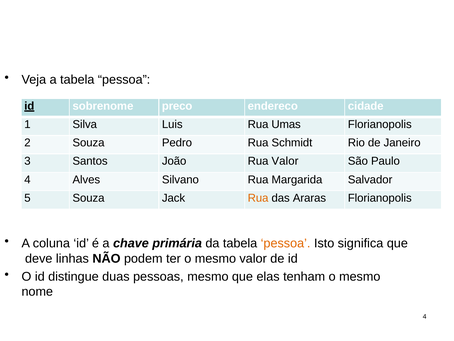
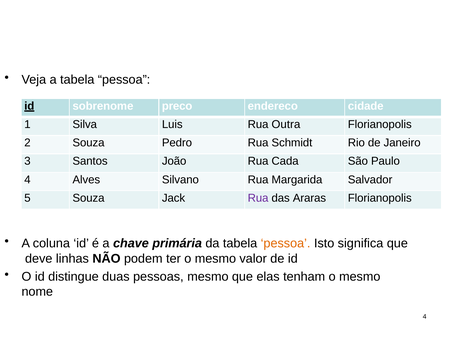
Umas: Umas -> Outra
Rua Valor: Valor -> Cada
Rua at (258, 198) colour: orange -> purple
